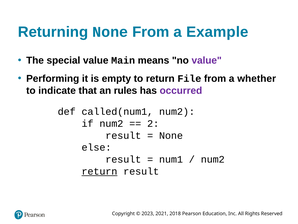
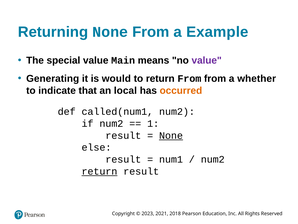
Performing: Performing -> Generating
empty: empty -> would
return File: File -> From
rules: rules -> local
occurred colour: purple -> orange
2: 2 -> 1
None at (171, 135) underline: none -> present
